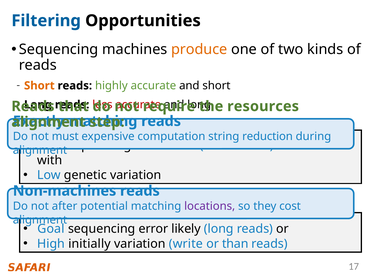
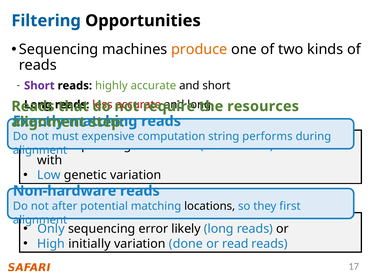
Short at (39, 86) colour: orange -> purple
reduction: reduction -> performs
Non-machines: Non-machines -> Non-hardware
locations colour: purple -> black
cost: cost -> first
Goal: Goal -> Only
write: write -> done
than: than -> read
